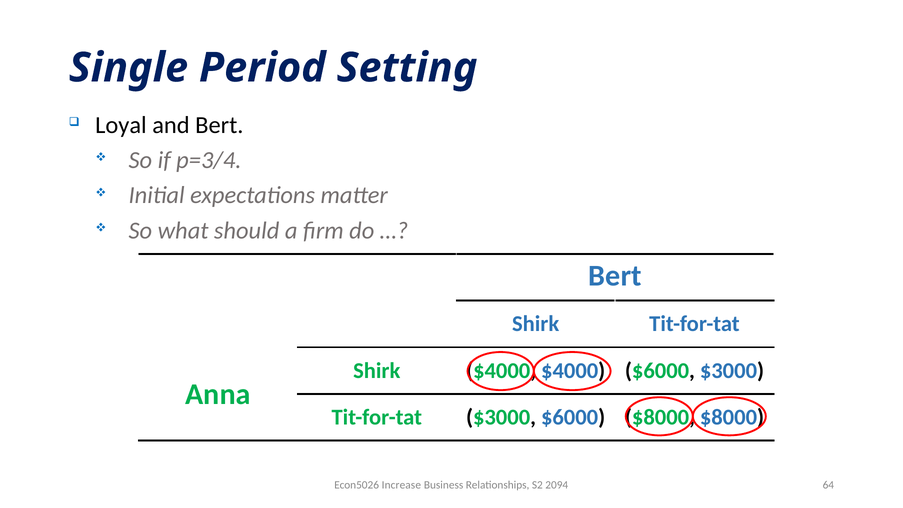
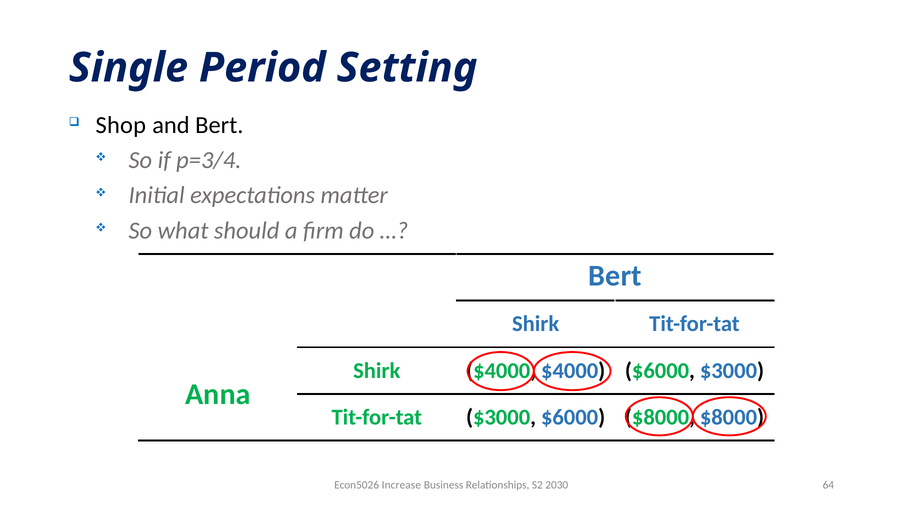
Loyal: Loyal -> Shop
2094: 2094 -> 2030
